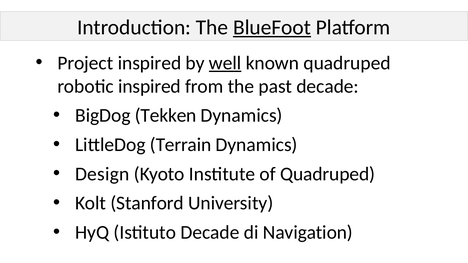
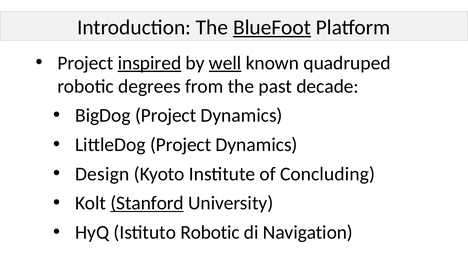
inspired at (150, 63) underline: none -> present
robotic inspired: inspired -> degrees
BigDog Tekken: Tekken -> Project
LittleDog Terrain: Terrain -> Project
of Quadruped: Quadruped -> Concluding
Stanford underline: none -> present
Istituto Decade: Decade -> Robotic
